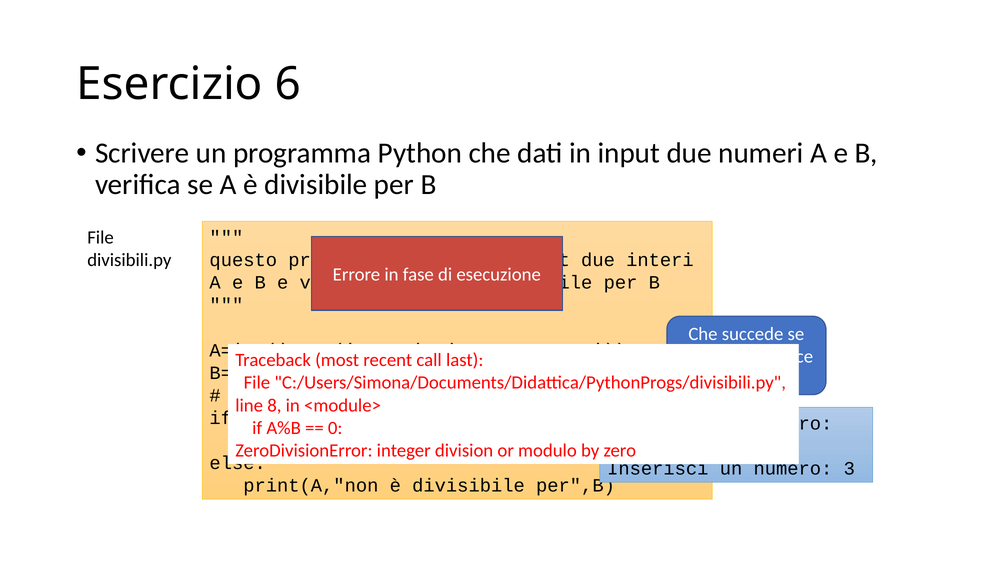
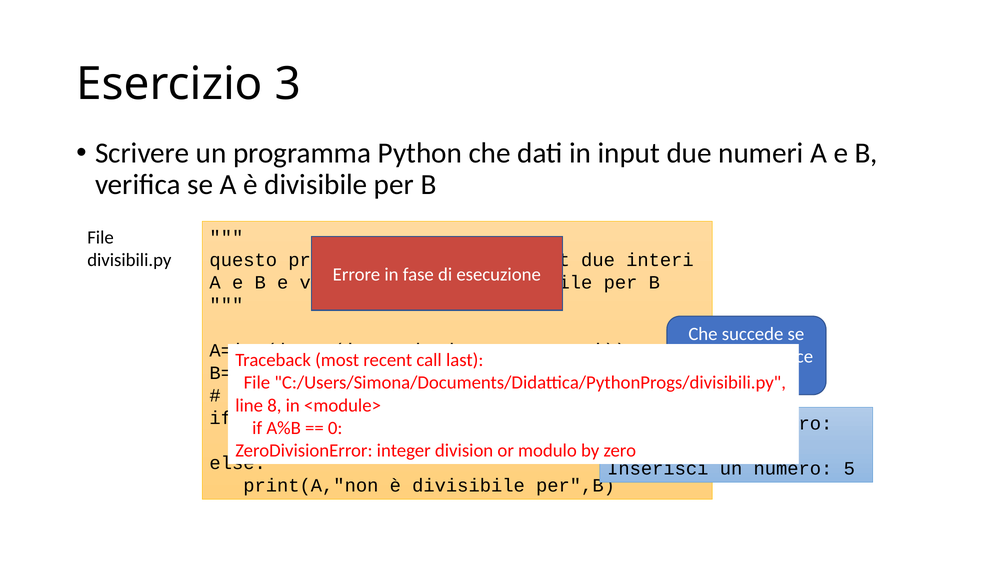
6: 6 -> 3
3: 3 -> 5
